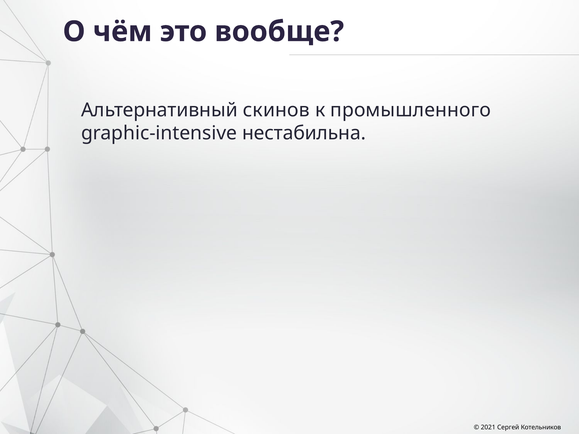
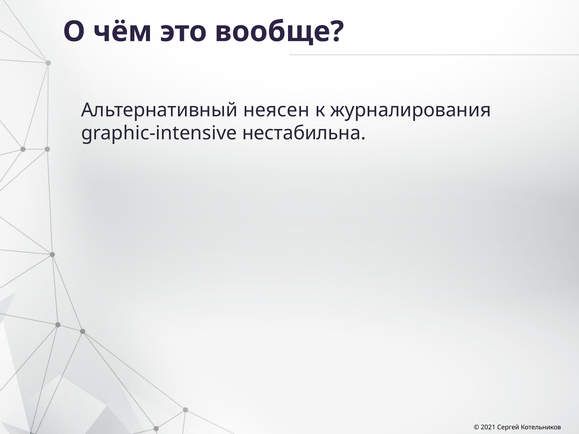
скинов: скинов -> неясен
промышленного: промышленного -> журналирования
